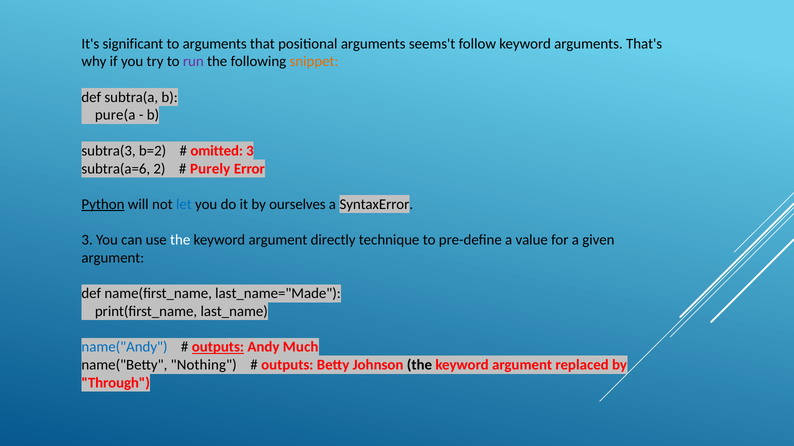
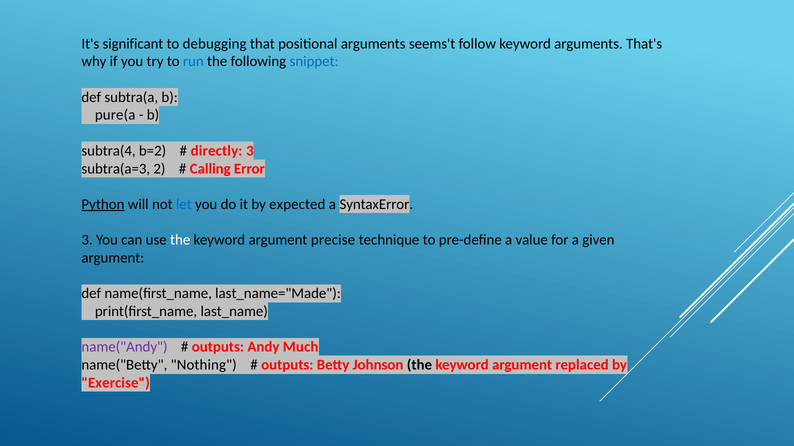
to arguments: arguments -> debugging
run colour: purple -> blue
snippet colour: orange -> blue
subtra(3: subtra(3 -> subtra(4
omitted: omitted -> directly
subtra(a=6: subtra(a=6 -> subtra(a=3
Purely: Purely -> Calling
ourselves: ourselves -> expected
directly: directly -> precise
name("Andy colour: blue -> purple
outputs at (218, 347) underline: present -> none
Through: Through -> Exercise
